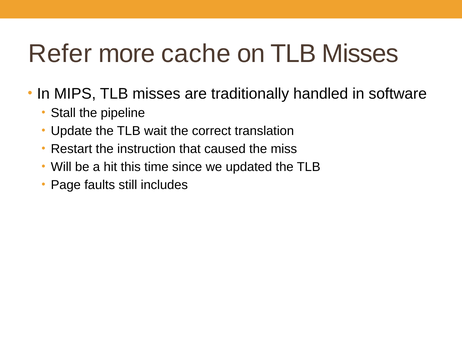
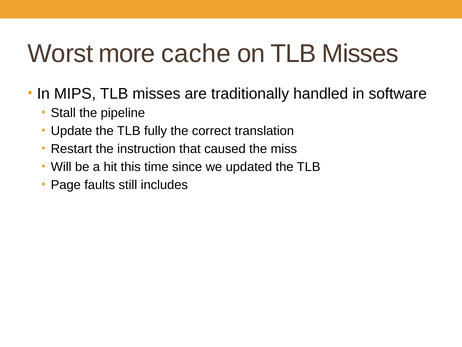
Refer: Refer -> Worst
wait: wait -> fully
